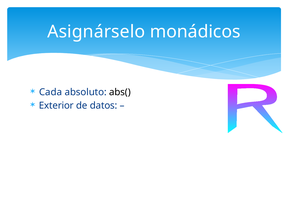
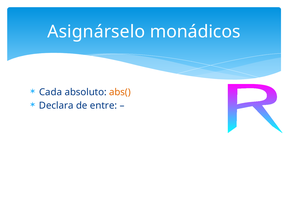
abs( colour: black -> orange
Exterior: Exterior -> Declara
datos: datos -> entre
